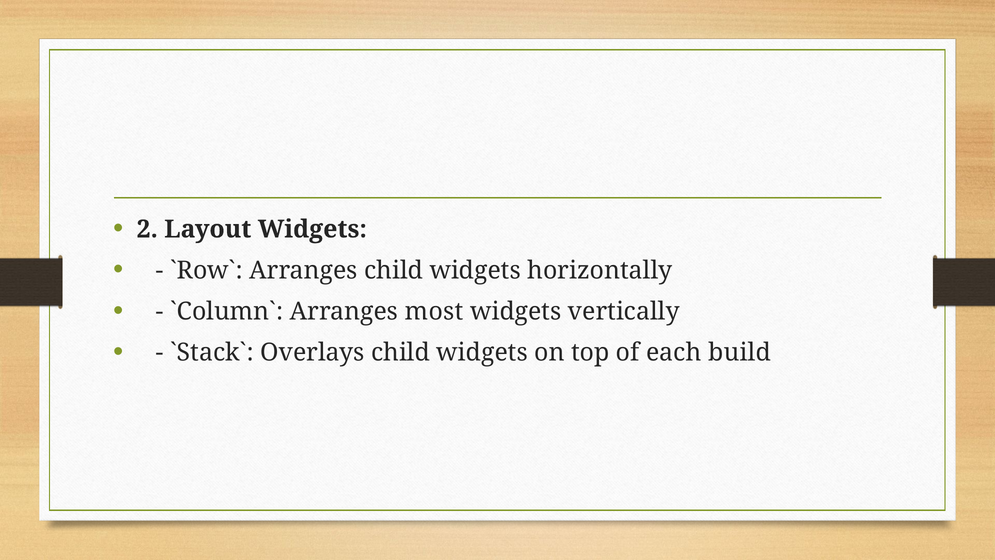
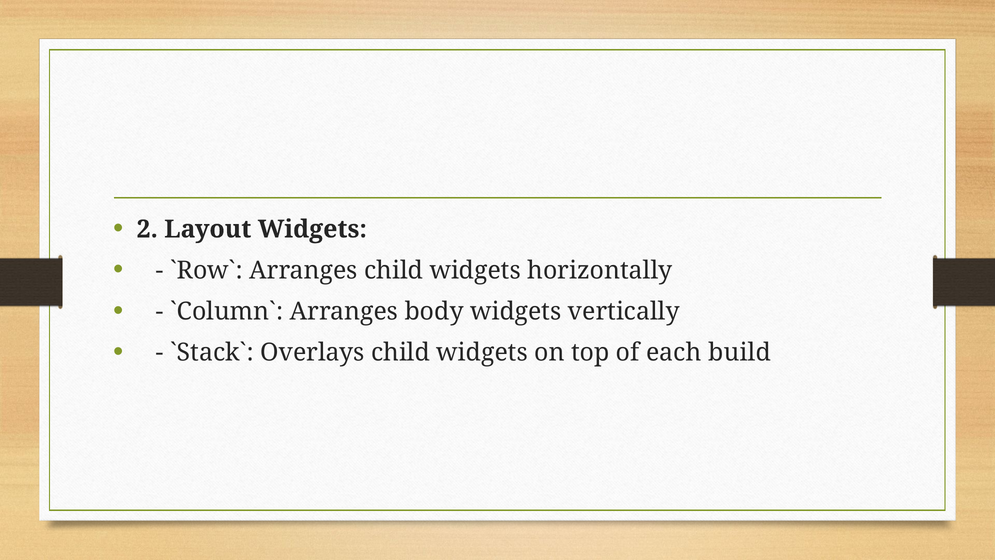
most: most -> body
